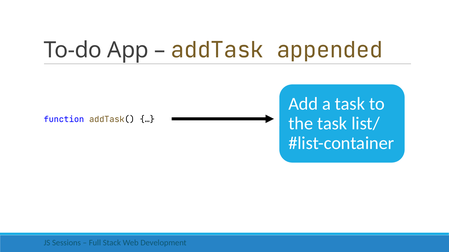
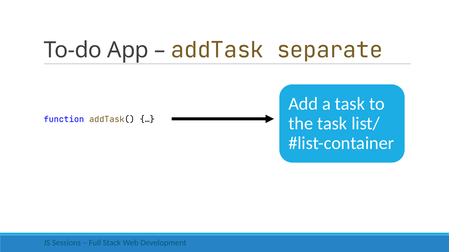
appended: appended -> separate
